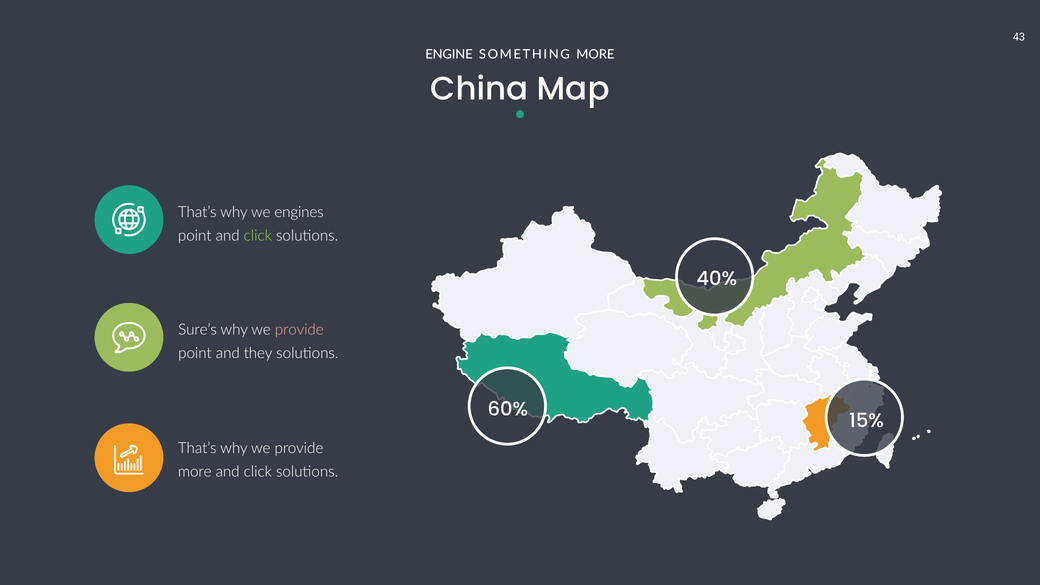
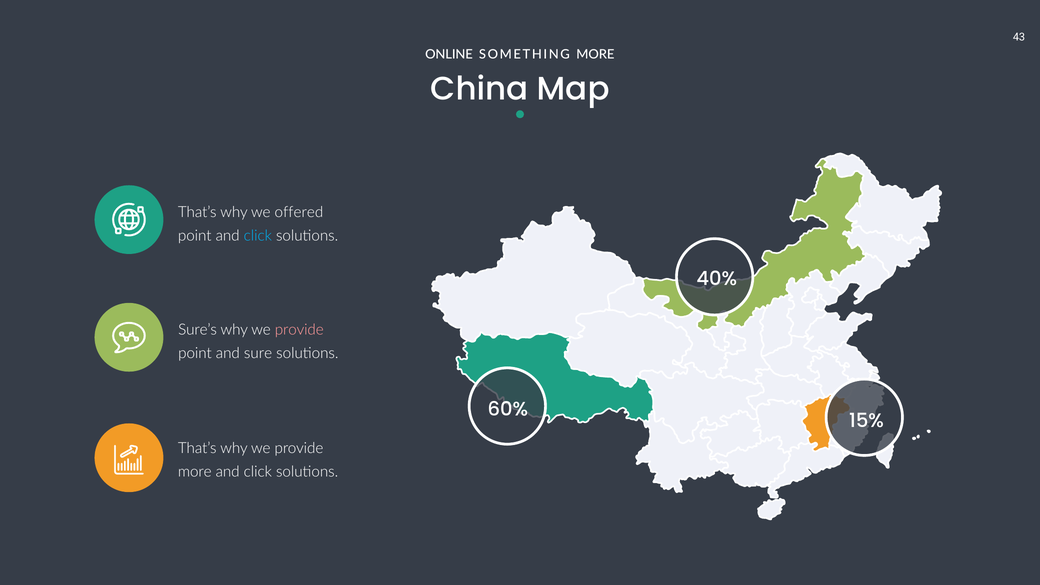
ENGINE: ENGINE -> ONLINE
engines: engines -> offered
click at (258, 236) colour: light green -> light blue
they: they -> sure
